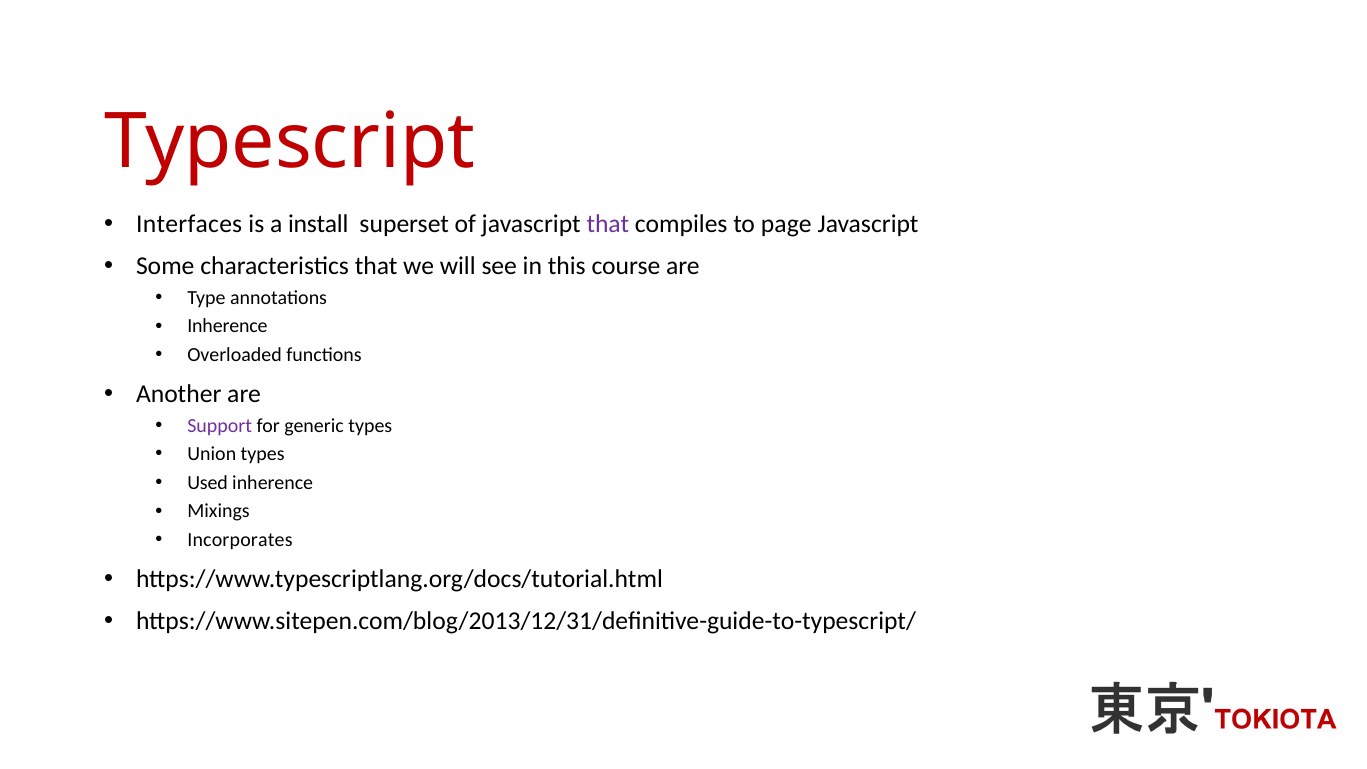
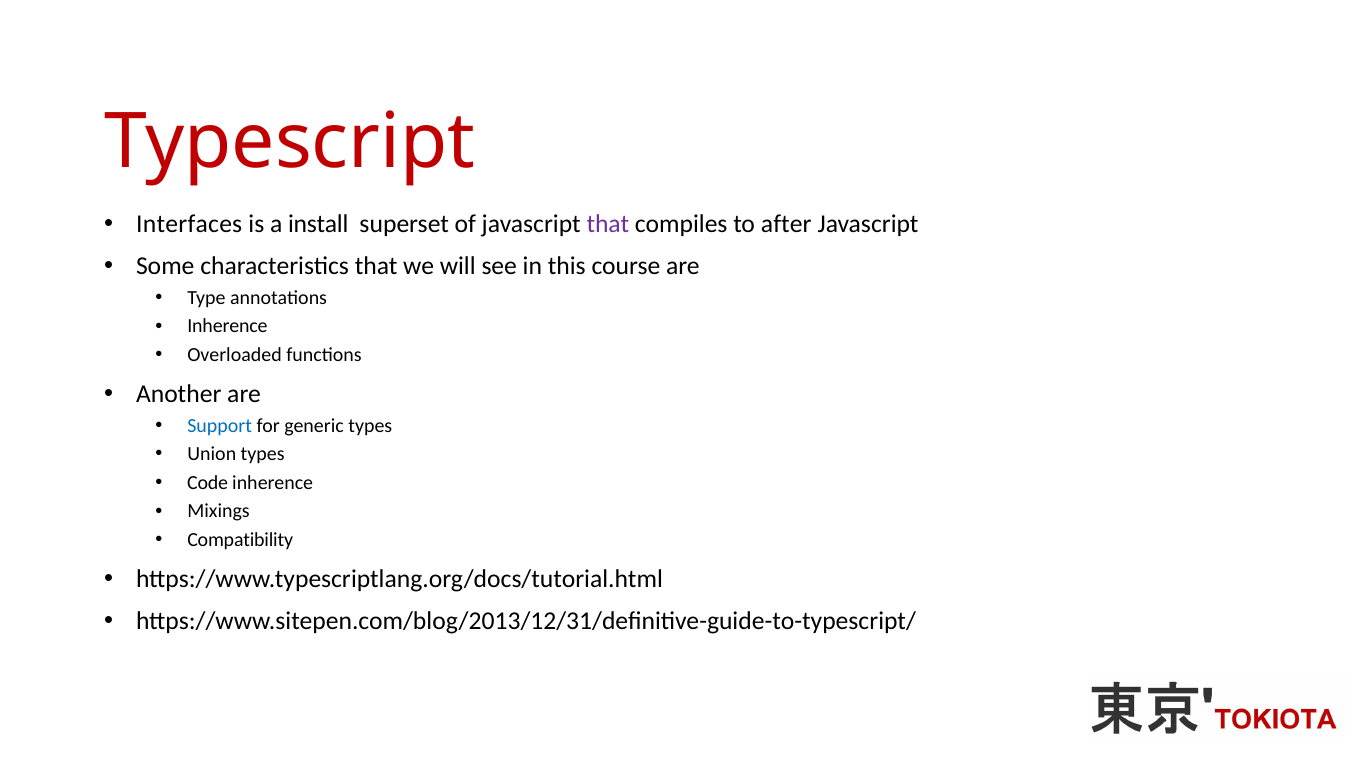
page: page -> after
Support colour: purple -> blue
Used: Used -> Code
Incorporates: Incorporates -> Compatibility
